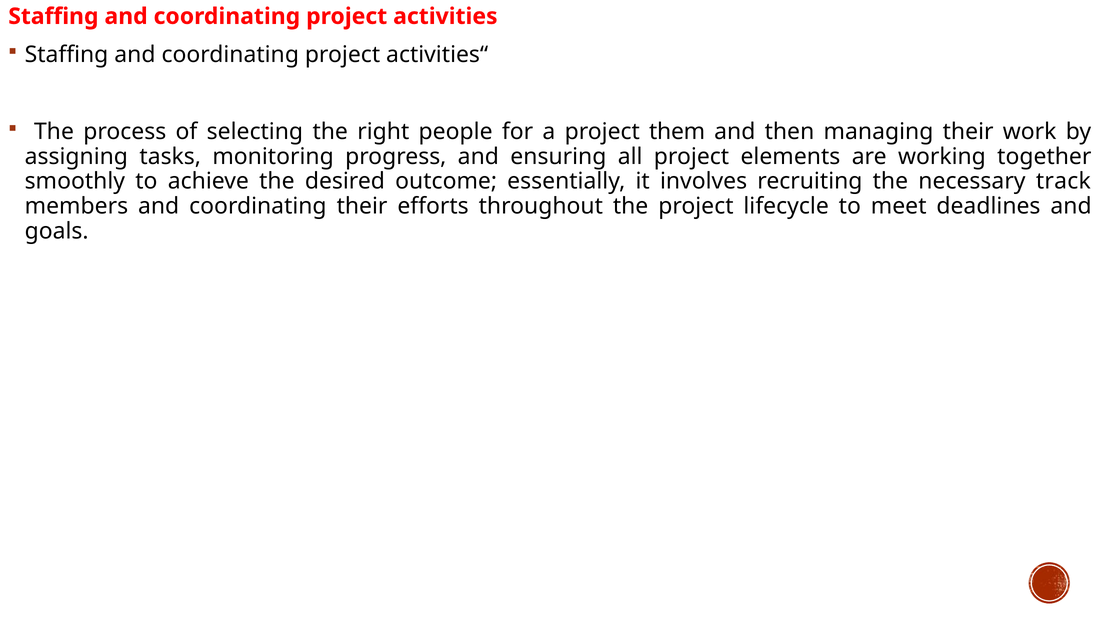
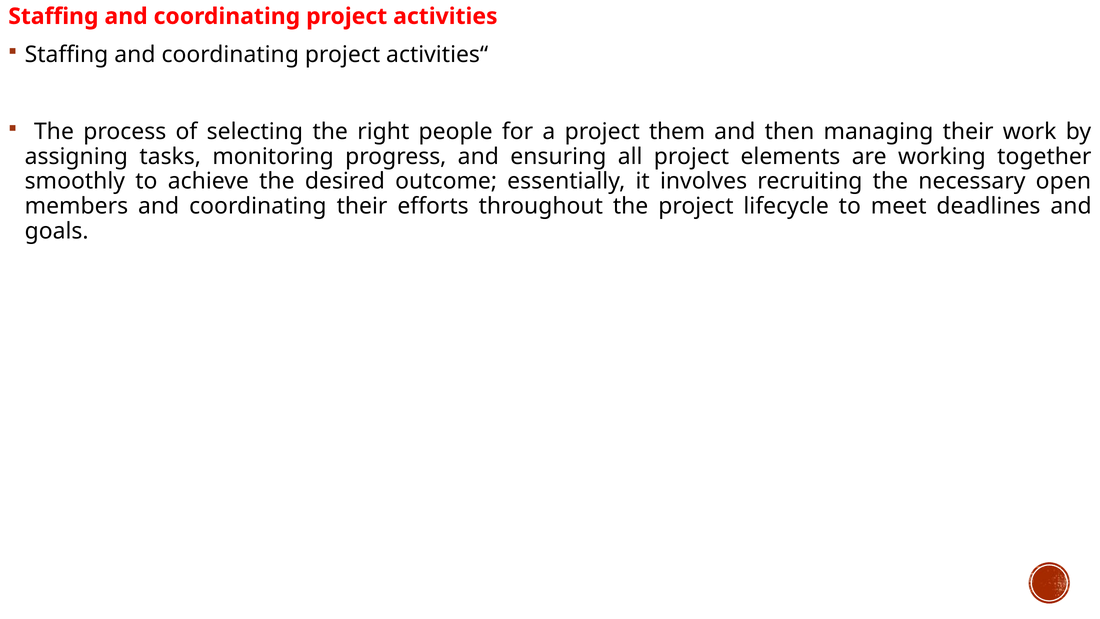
track: track -> open
